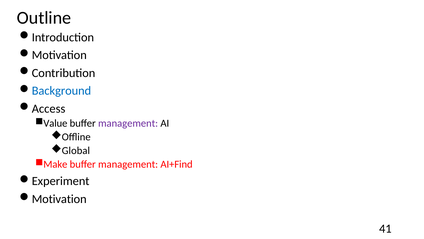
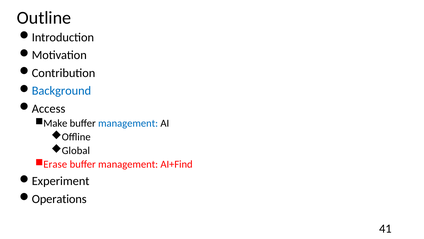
Value: Value -> Make
management at (128, 123) colour: purple -> blue
Make: Make -> Erase
Motivation at (59, 199): Motivation -> Operations
